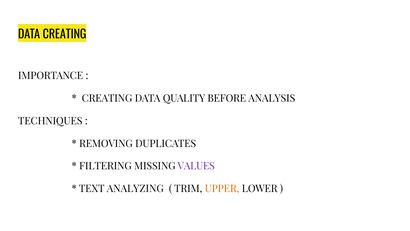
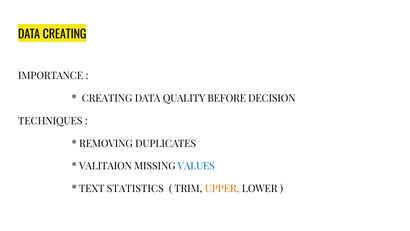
ANALYSIS: ANALYSIS -> DECISION
FILTERING: FILTERING -> VALITAION
VALUES colour: purple -> blue
ANALYZING: ANALYZING -> STATISTICS
